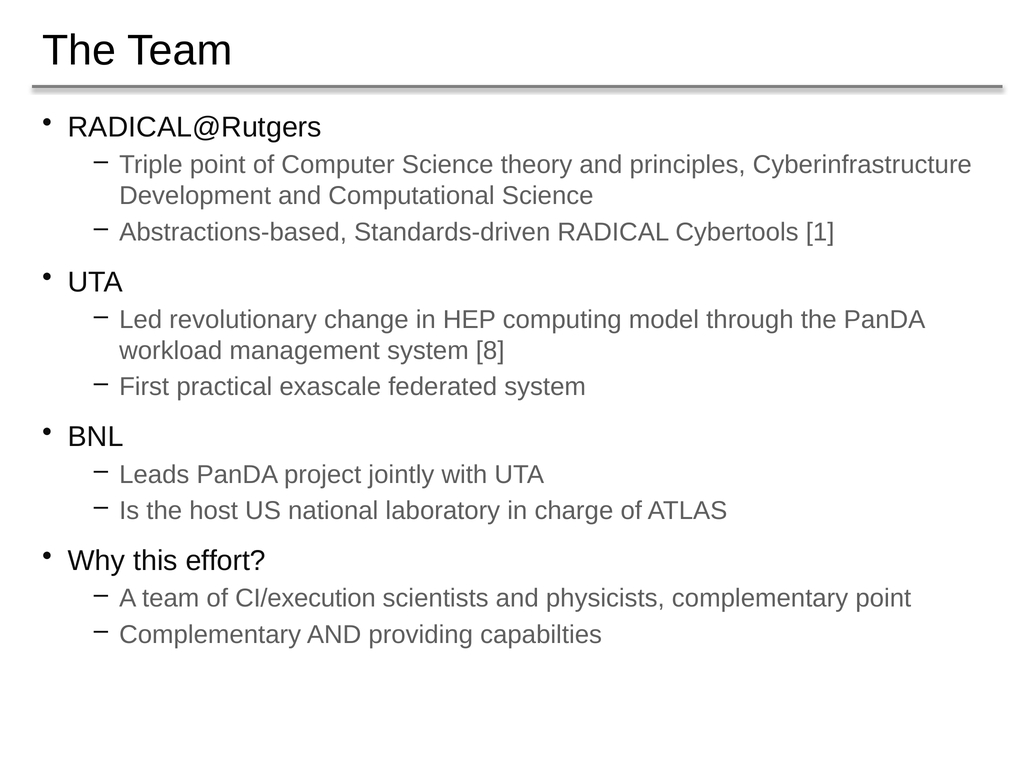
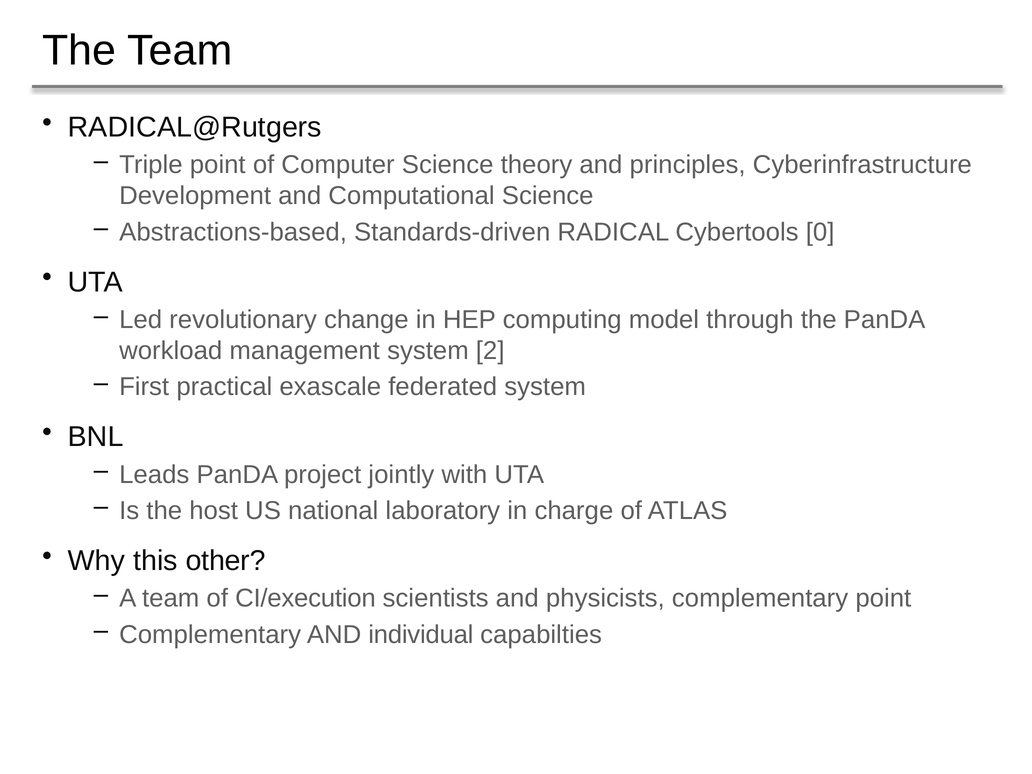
1: 1 -> 0
8: 8 -> 2
effort: effort -> other
providing: providing -> individual
